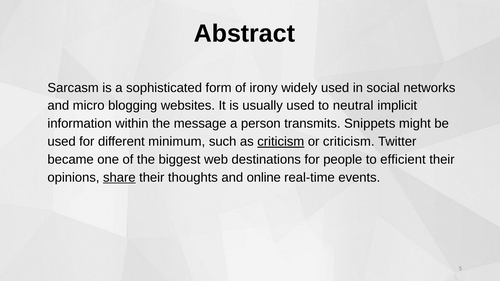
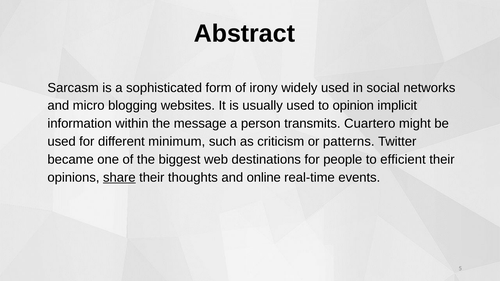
neutral: neutral -> opinion
Snippets: Snippets -> Cuartero
criticism at (281, 142) underline: present -> none
or criticism: criticism -> patterns
